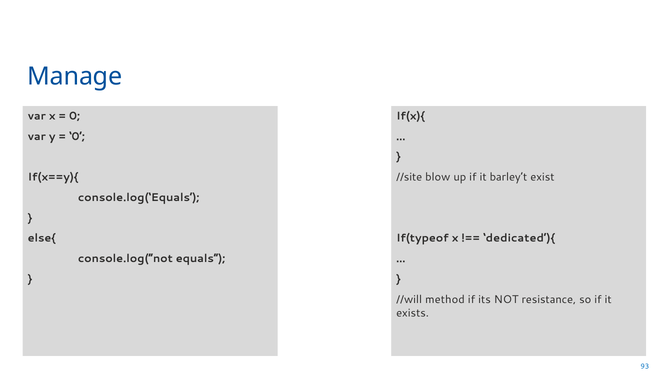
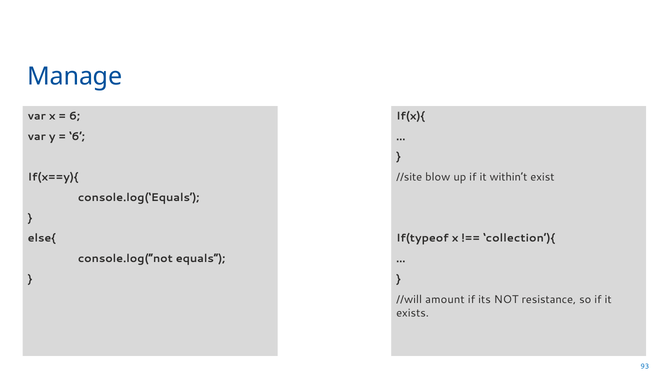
0 at (75, 116): 0 -> 6
0 at (77, 136): 0 -> 6
barley’t: barley’t -> within’t
dedicated’){: dedicated’){ -> collection’){
method: method -> amount
